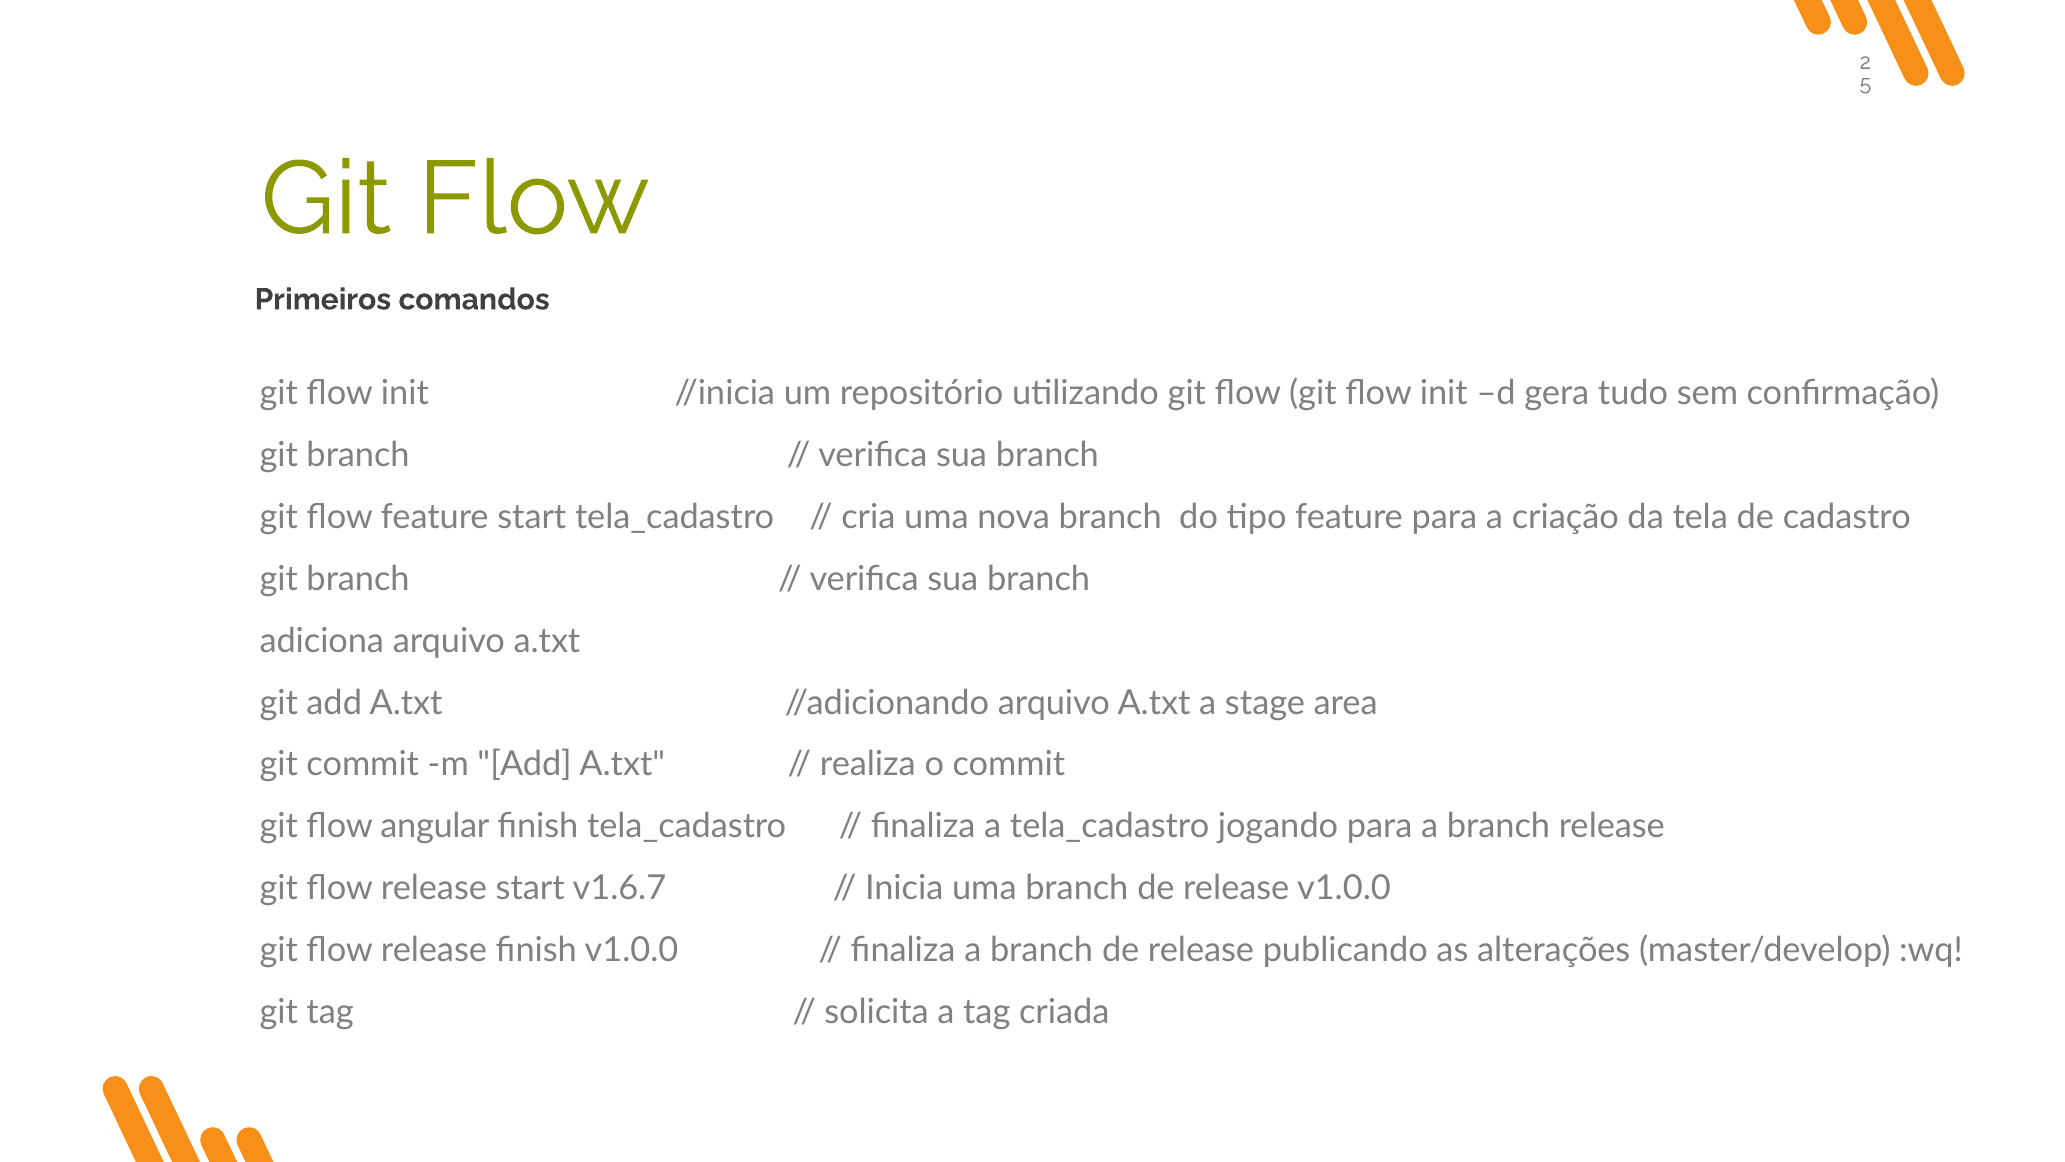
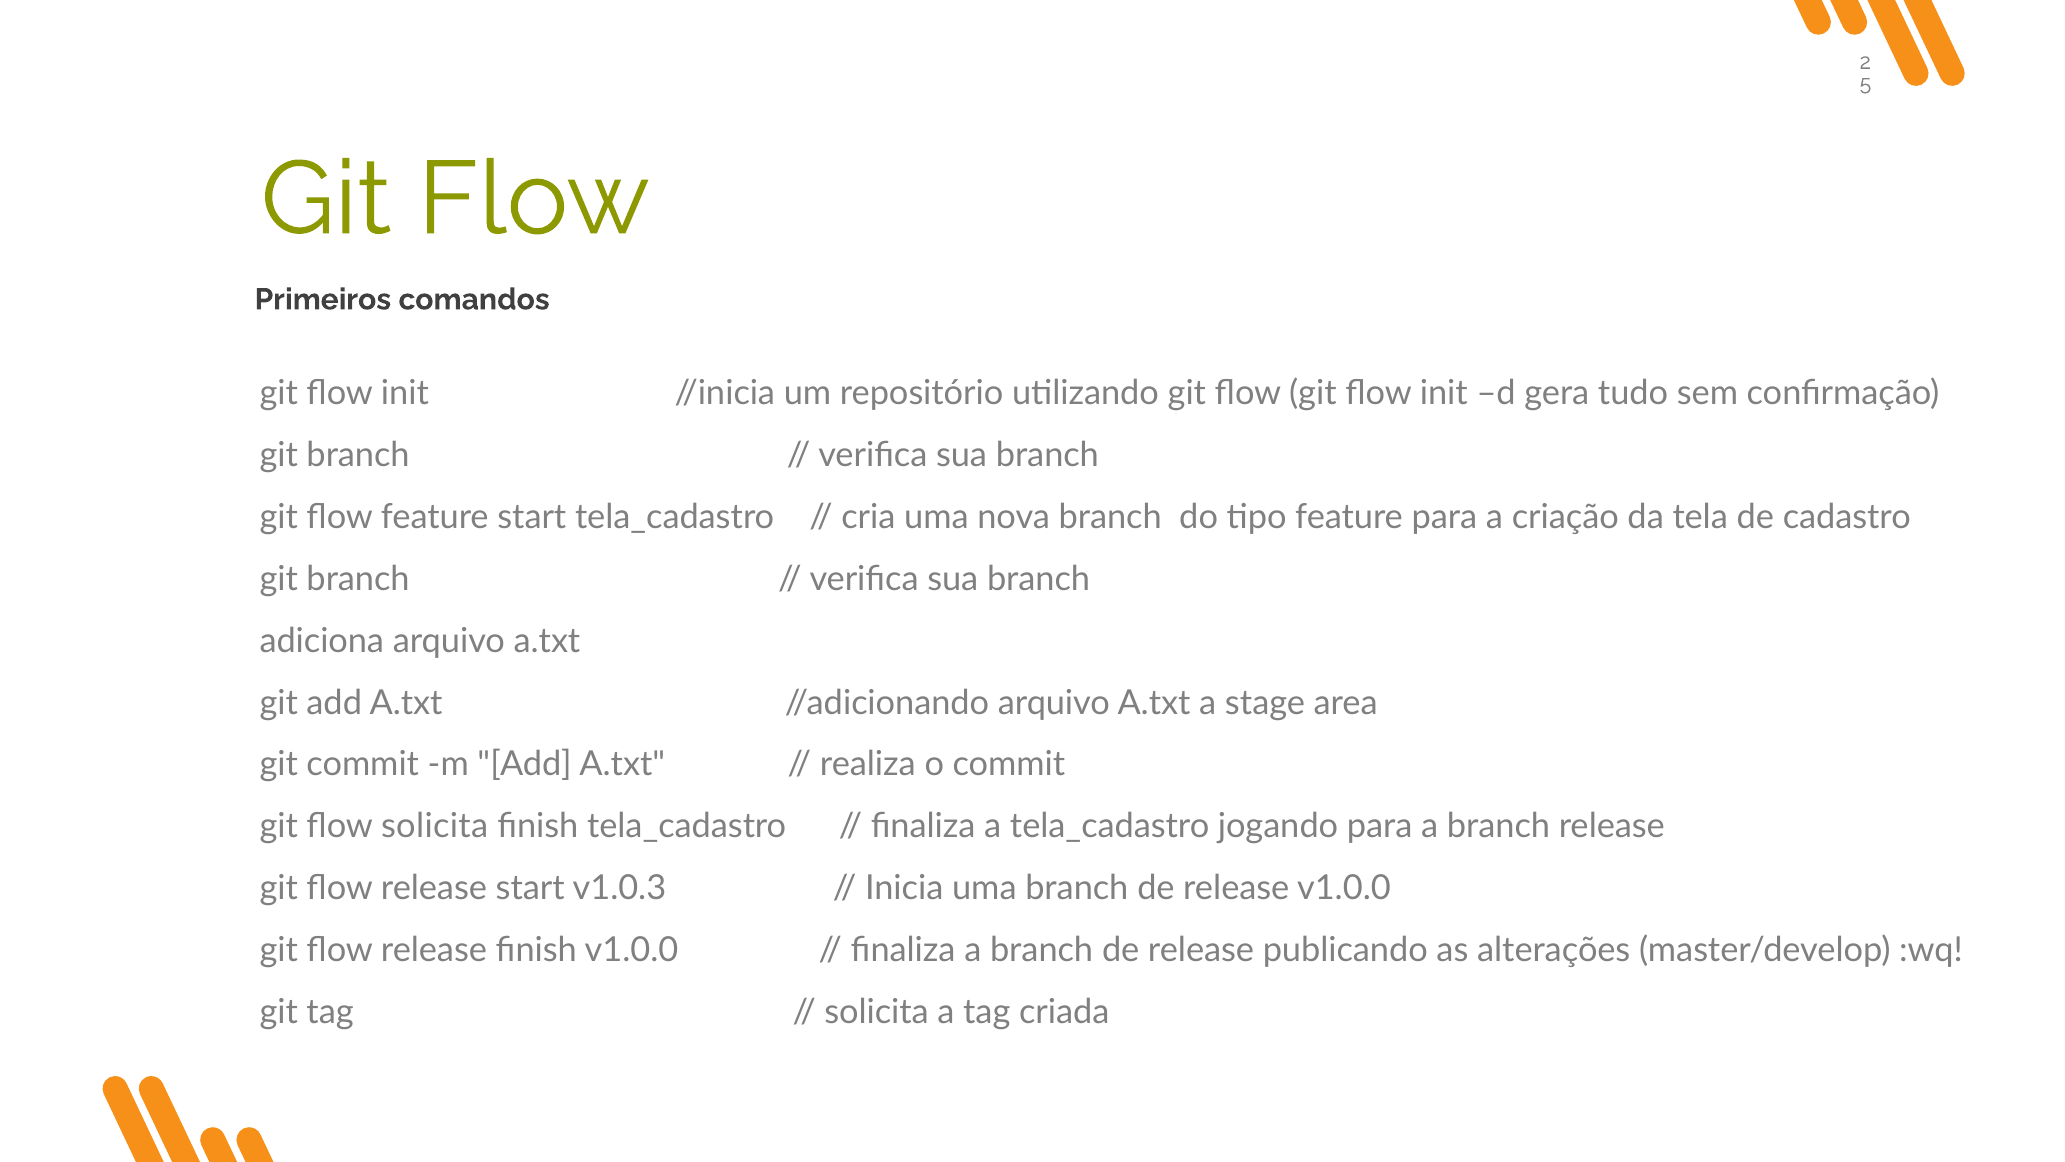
flow angular: angular -> solicita
v1.6.7: v1.6.7 -> v1.0.3
